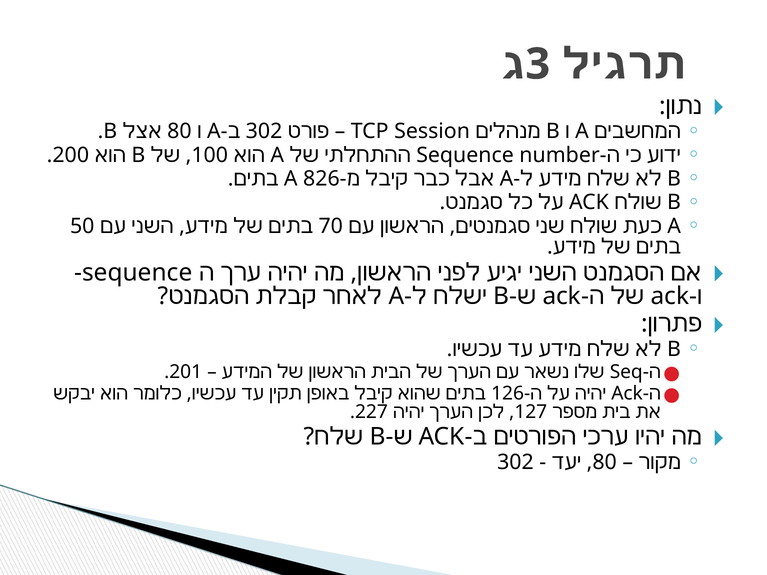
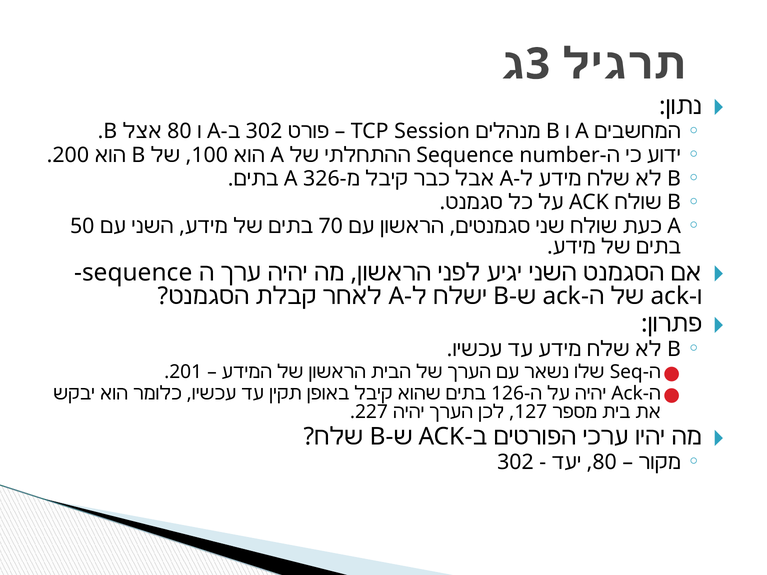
826: 826 -> 326
